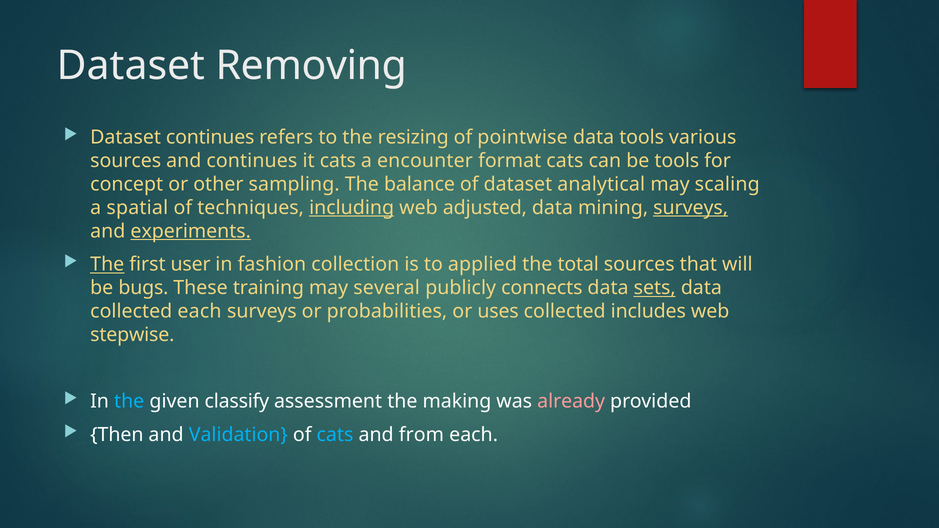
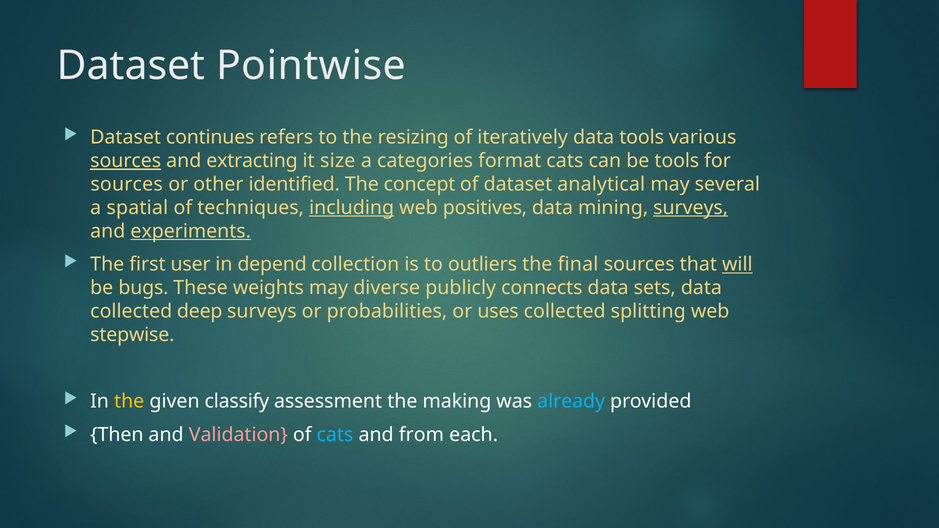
Removing: Removing -> Pointwise
pointwise: pointwise -> iteratively
sources at (126, 161) underline: none -> present
and continues: continues -> extracting
it cats: cats -> size
encounter: encounter -> categories
concept at (127, 184): concept -> sources
sampling: sampling -> identified
balance: balance -> concept
scaling: scaling -> several
adjusted: adjusted -> positives
The at (107, 265) underline: present -> none
fashion: fashion -> depend
applied: applied -> outliers
total: total -> final
will underline: none -> present
training: training -> weights
several: several -> diverse
sets underline: present -> none
collected each: each -> deep
includes: includes -> splitting
the at (129, 402) colour: light blue -> yellow
already colour: pink -> light blue
Validation colour: light blue -> pink
